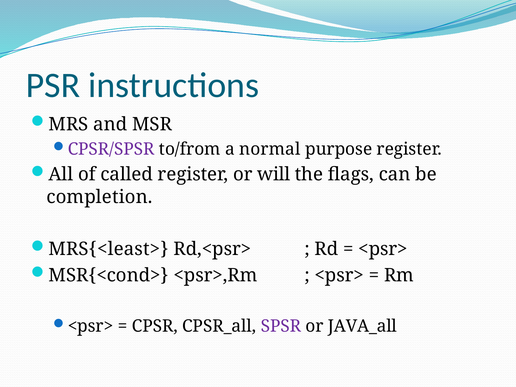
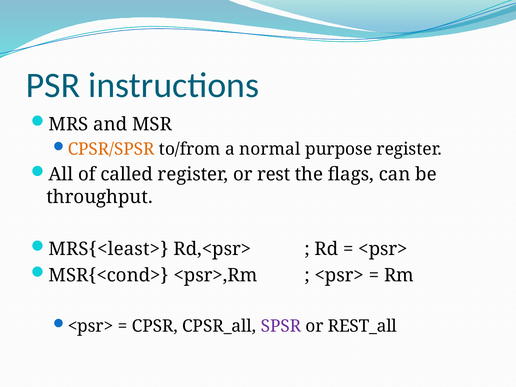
CPSR/SPSR colour: purple -> orange
will: will -> rest
completion: completion -> throughput
JAVA_all: JAVA_all -> REST_all
